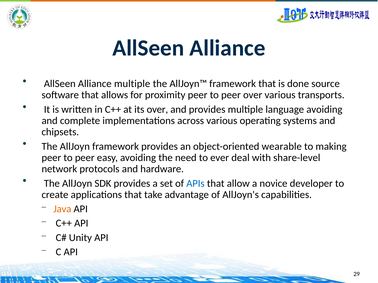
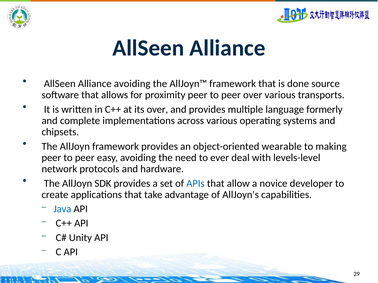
Alliance multiple: multiple -> avoiding
language avoiding: avoiding -> formerly
share-level: share-level -> levels-level
Java colour: orange -> blue
